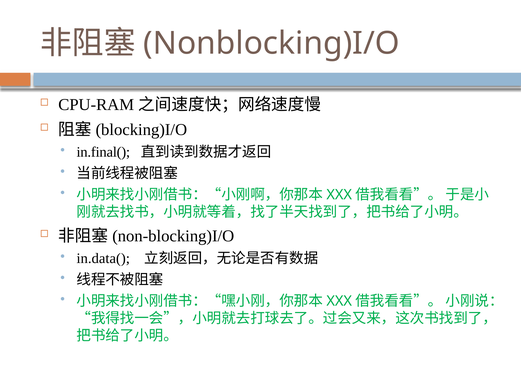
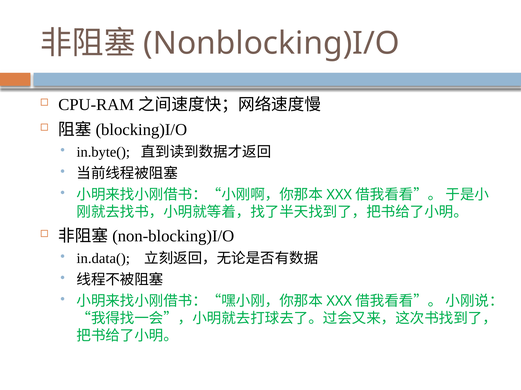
in.final(: in.final( -> in.byte(
